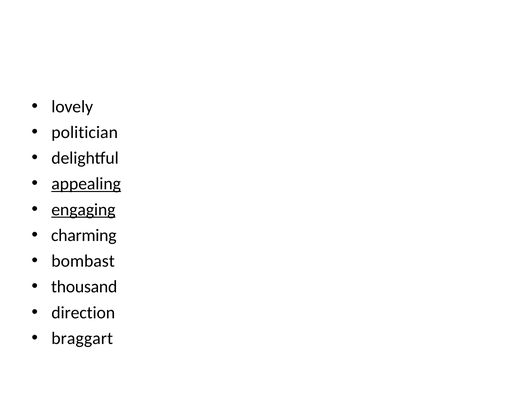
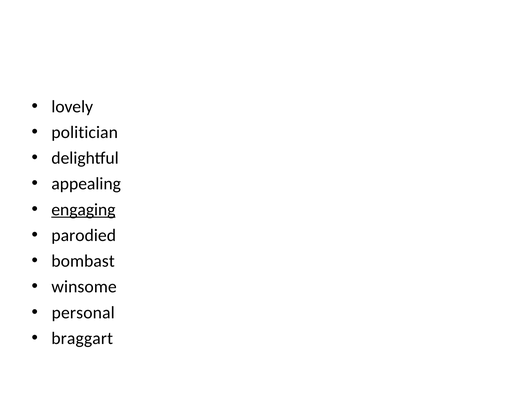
appealing underline: present -> none
charming: charming -> parodied
thousand: thousand -> winsome
direction: direction -> personal
